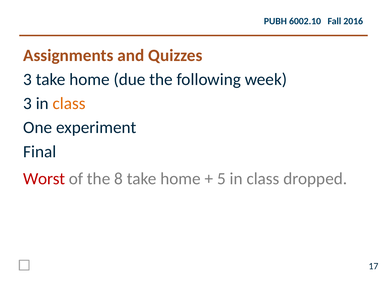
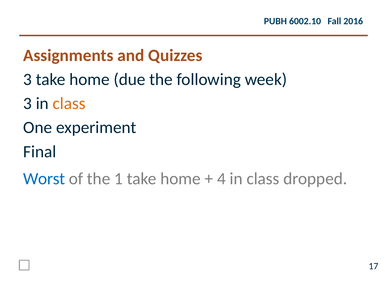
Worst colour: red -> blue
8: 8 -> 1
5: 5 -> 4
